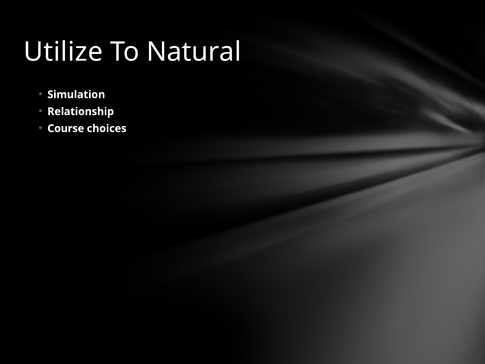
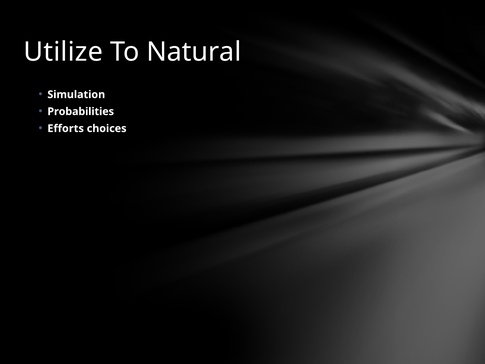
Relationship: Relationship -> Probabilities
Course: Course -> Efforts
